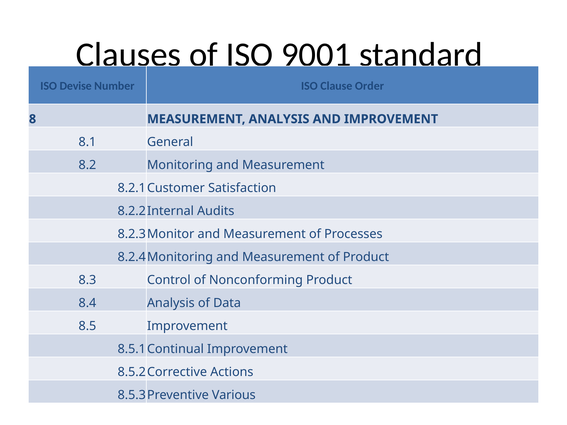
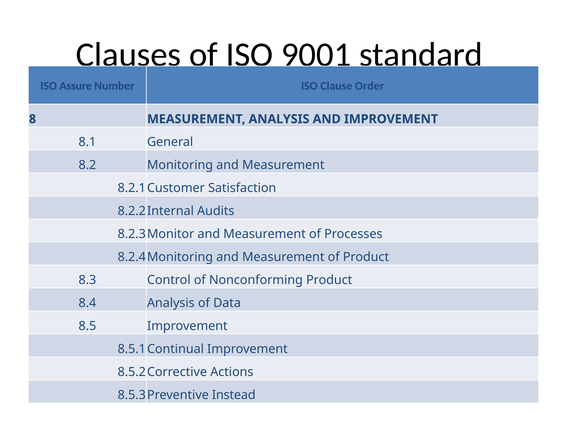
Devise: Devise -> Assure
Various: Various -> Instead
